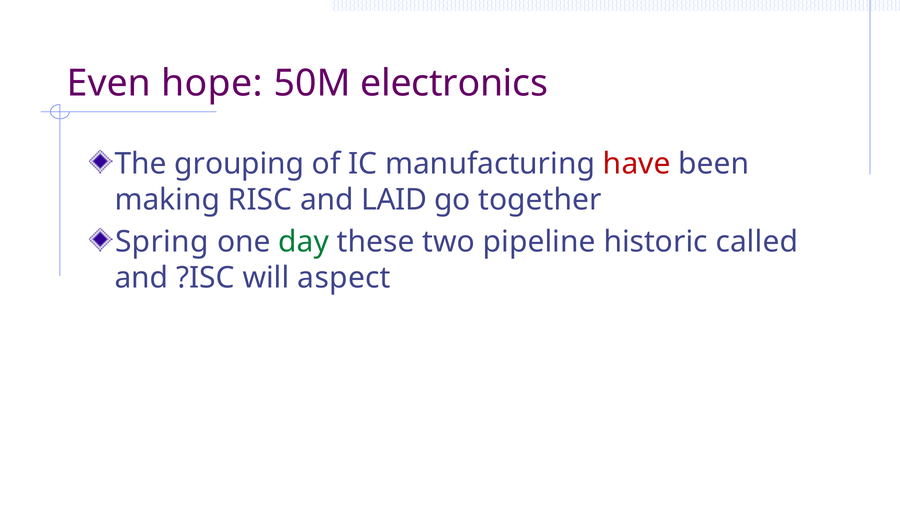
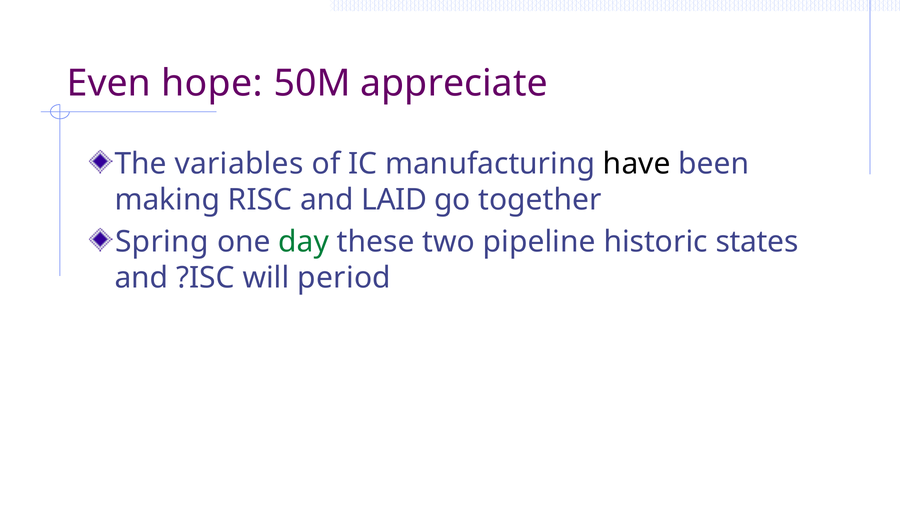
electronics: electronics -> appreciate
grouping: grouping -> variables
have colour: red -> black
called: called -> states
aspect: aspect -> period
